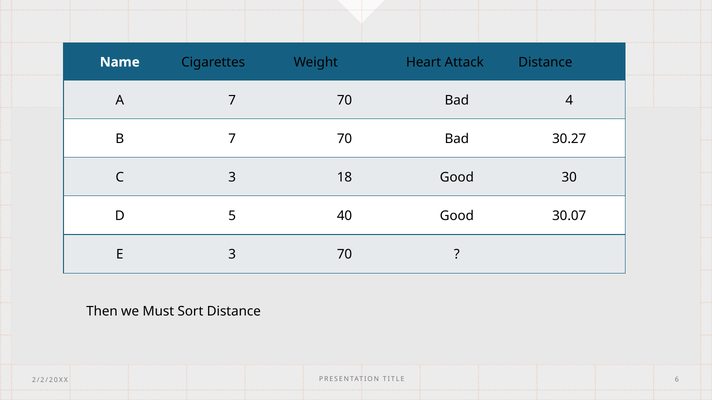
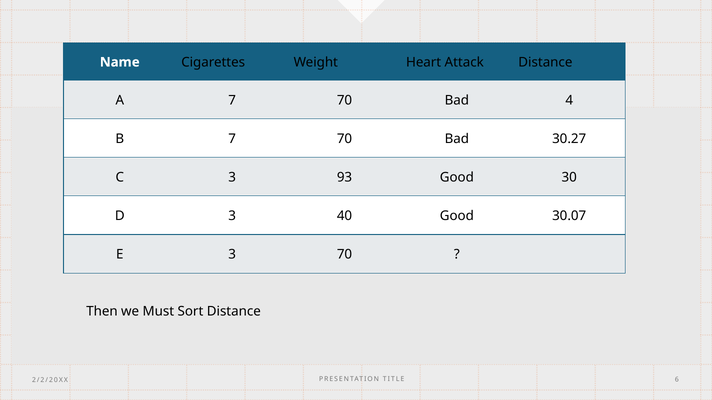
18: 18 -> 93
D 5: 5 -> 3
